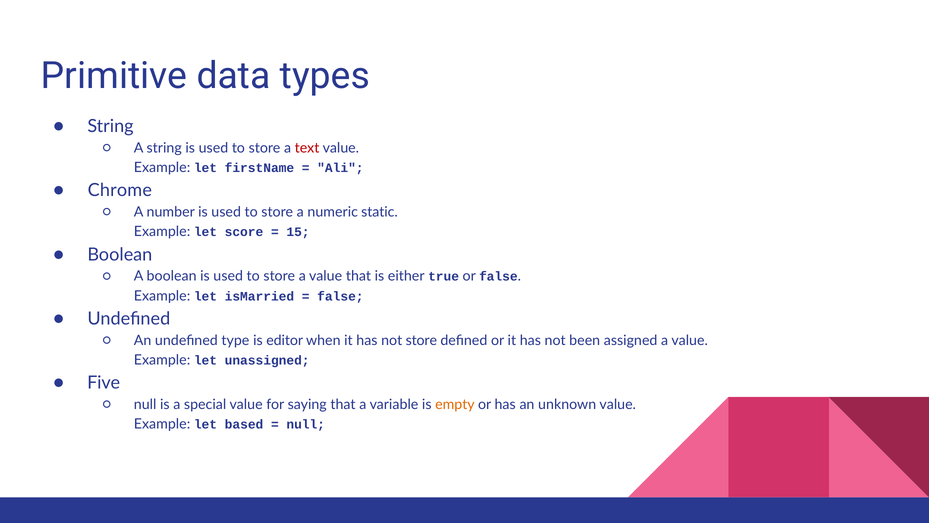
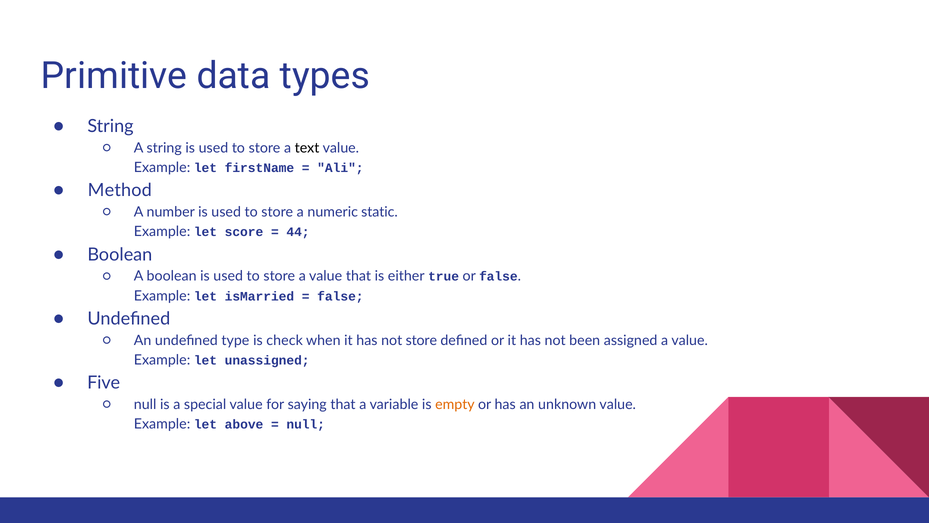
text colour: red -> black
Chrome: Chrome -> Method
15: 15 -> 44
editor: editor -> check
based: based -> above
